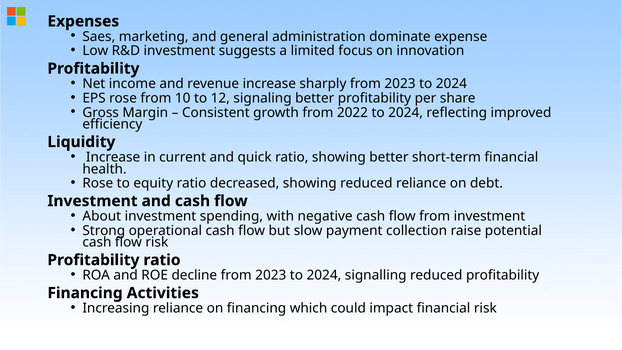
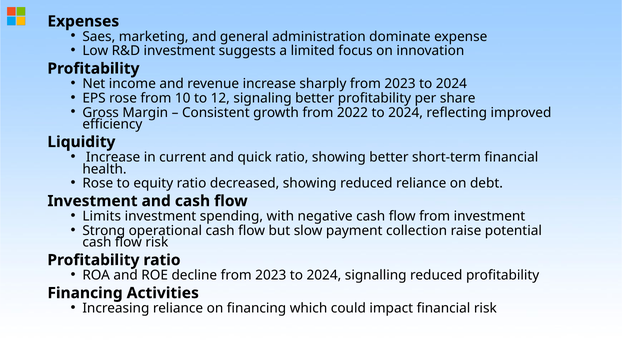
About: About -> Limits
